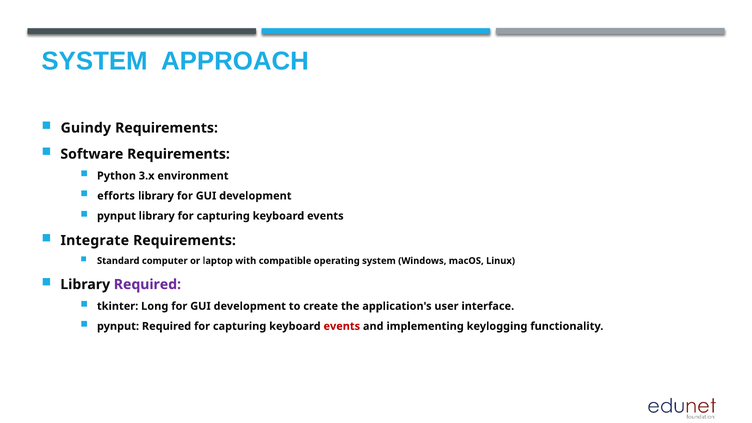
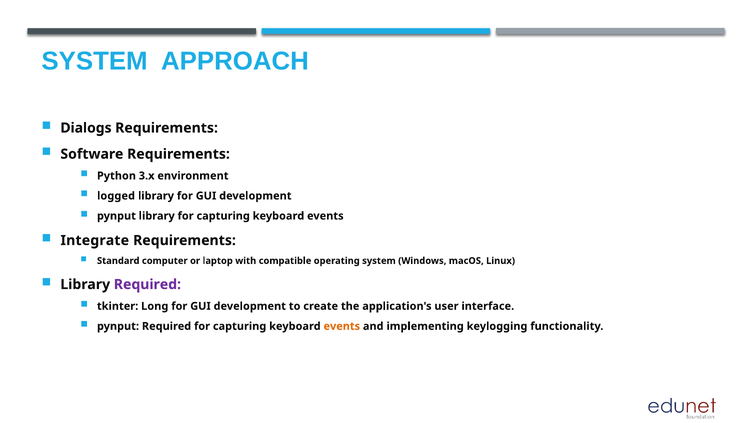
Guindy: Guindy -> Dialogs
efforts: efforts -> logged
events at (342, 326) colour: red -> orange
